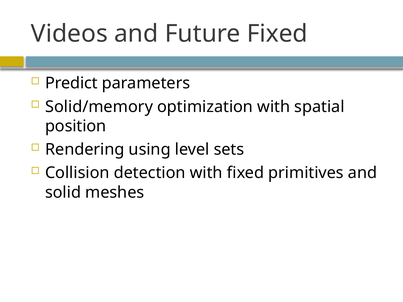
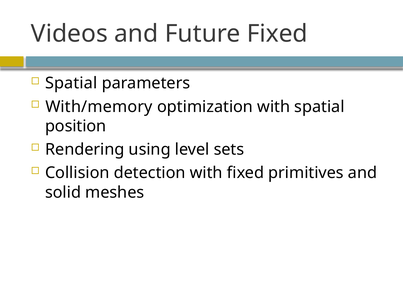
Predict at (71, 83): Predict -> Spatial
Solid/memory: Solid/memory -> With/memory
